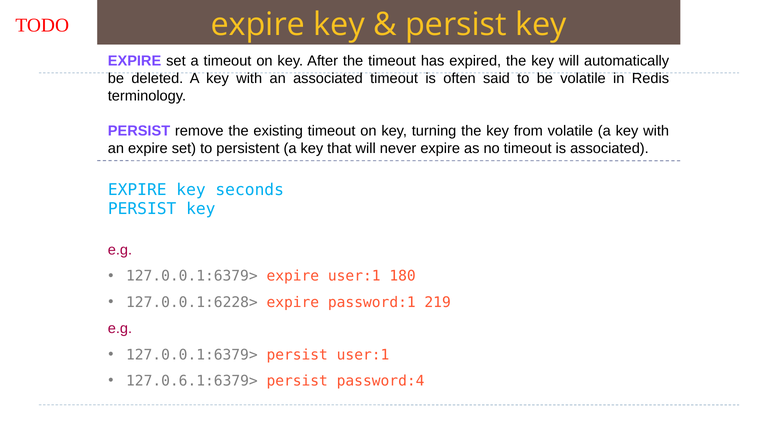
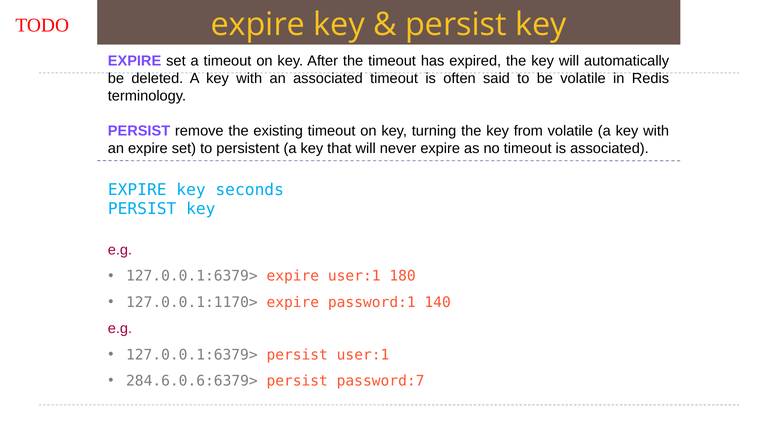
127.0.0.1:6228>: 127.0.0.1:6228> -> 127.0.0.1:1170>
219: 219 -> 140
127.0.6.1:6379>: 127.0.6.1:6379> -> 284.6.0.6:6379>
password:4: password:4 -> password:7
